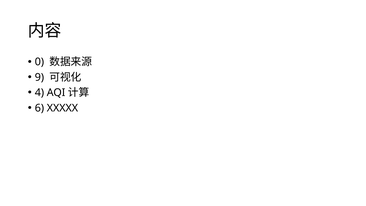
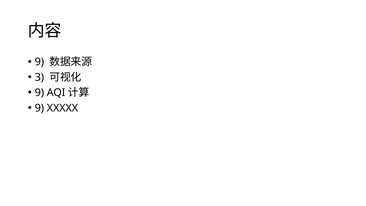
0 at (39, 62): 0 -> 9
9: 9 -> 3
4 at (39, 93): 4 -> 9
6 at (39, 108): 6 -> 9
